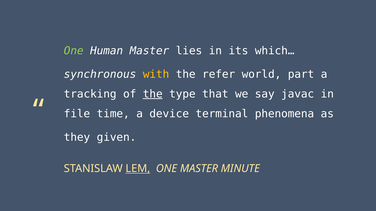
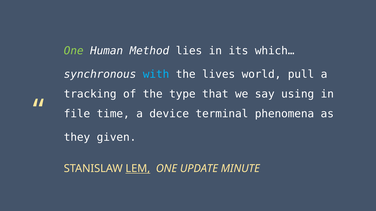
Human Master: Master -> Method
with colour: yellow -> light blue
refer: refer -> lives
part: part -> pull
the at (153, 94) underline: present -> none
javac: javac -> using
ONE MASTER: MASTER -> UPDATE
